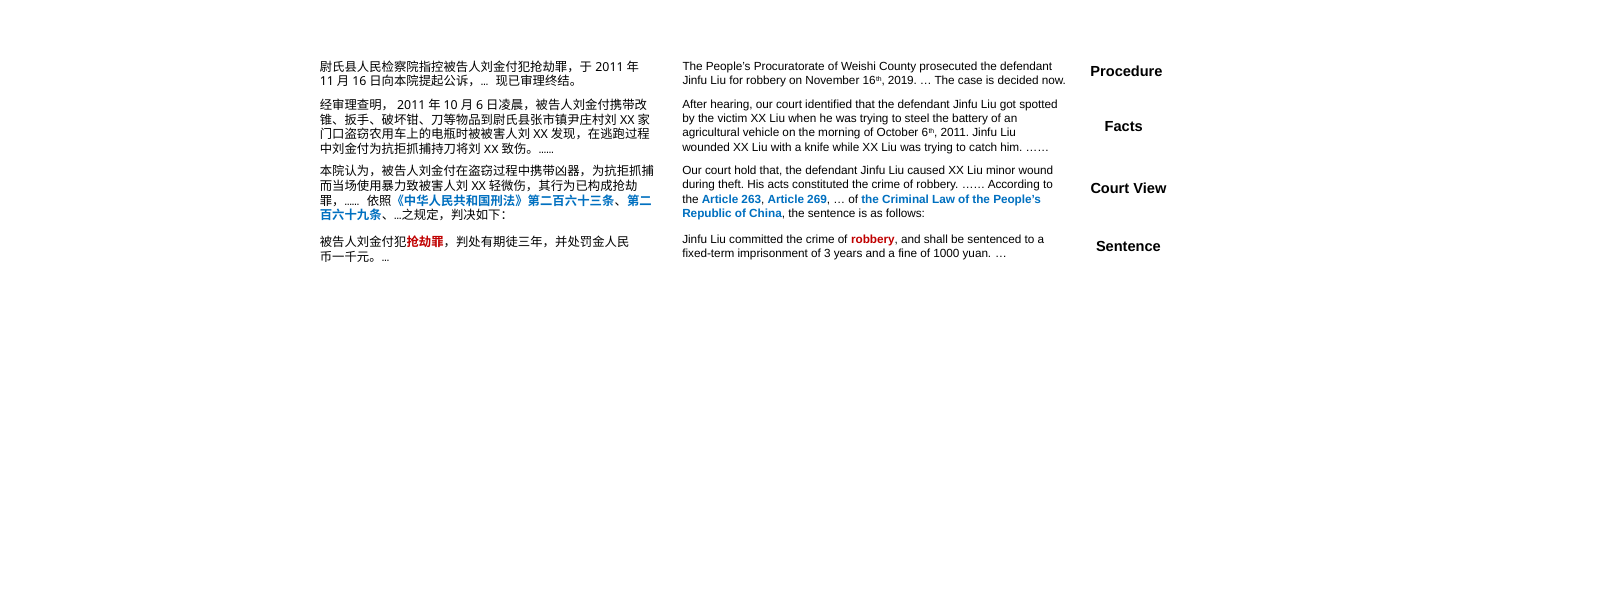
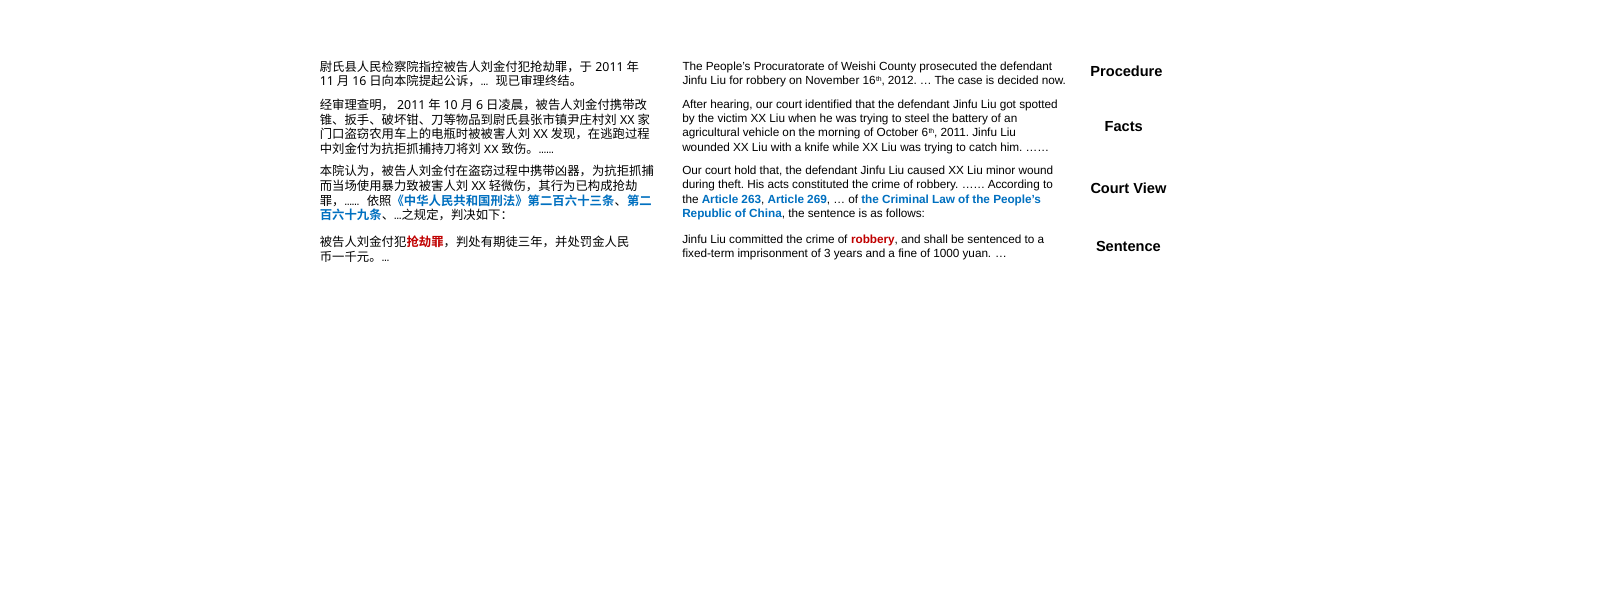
2019: 2019 -> 2012
